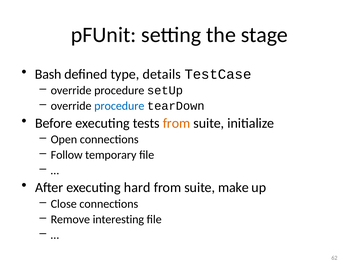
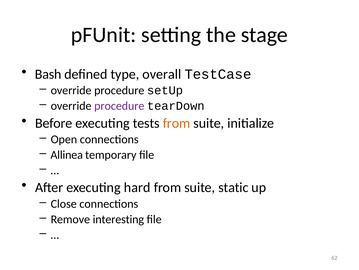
details: details -> overall
procedure at (119, 106) colour: blue -> purple
Follow: Follow -> Allinea
make: make -> static
